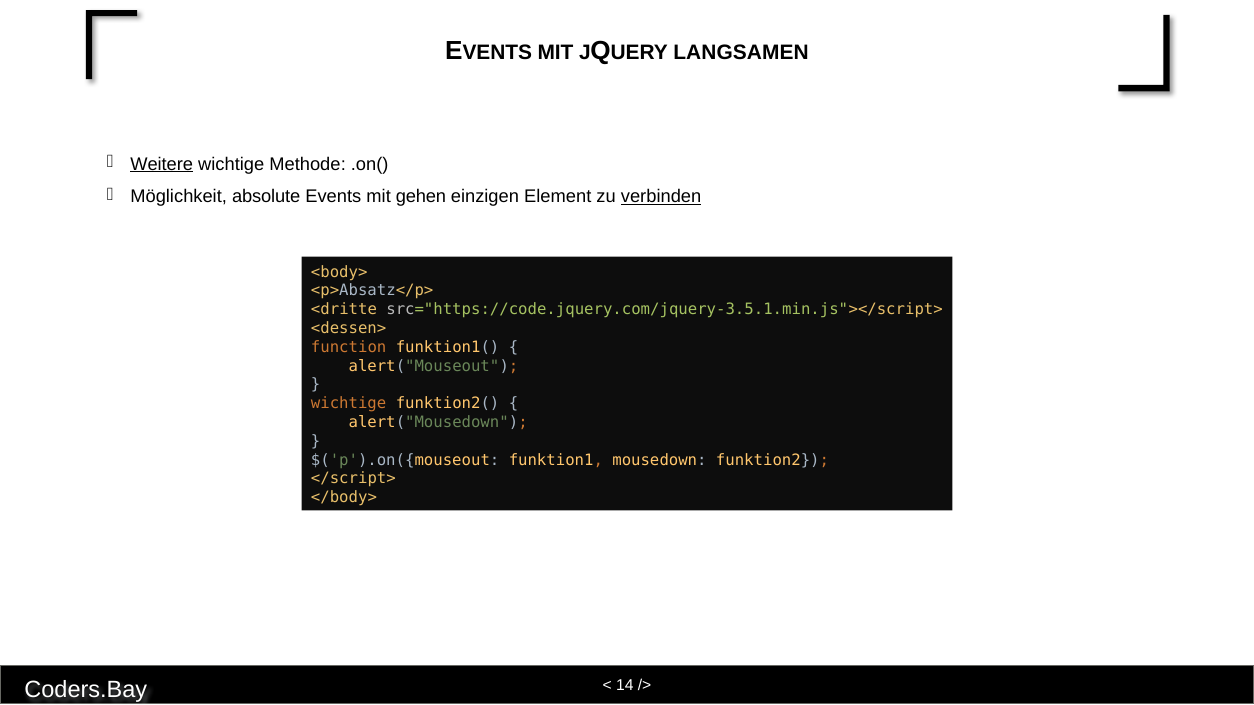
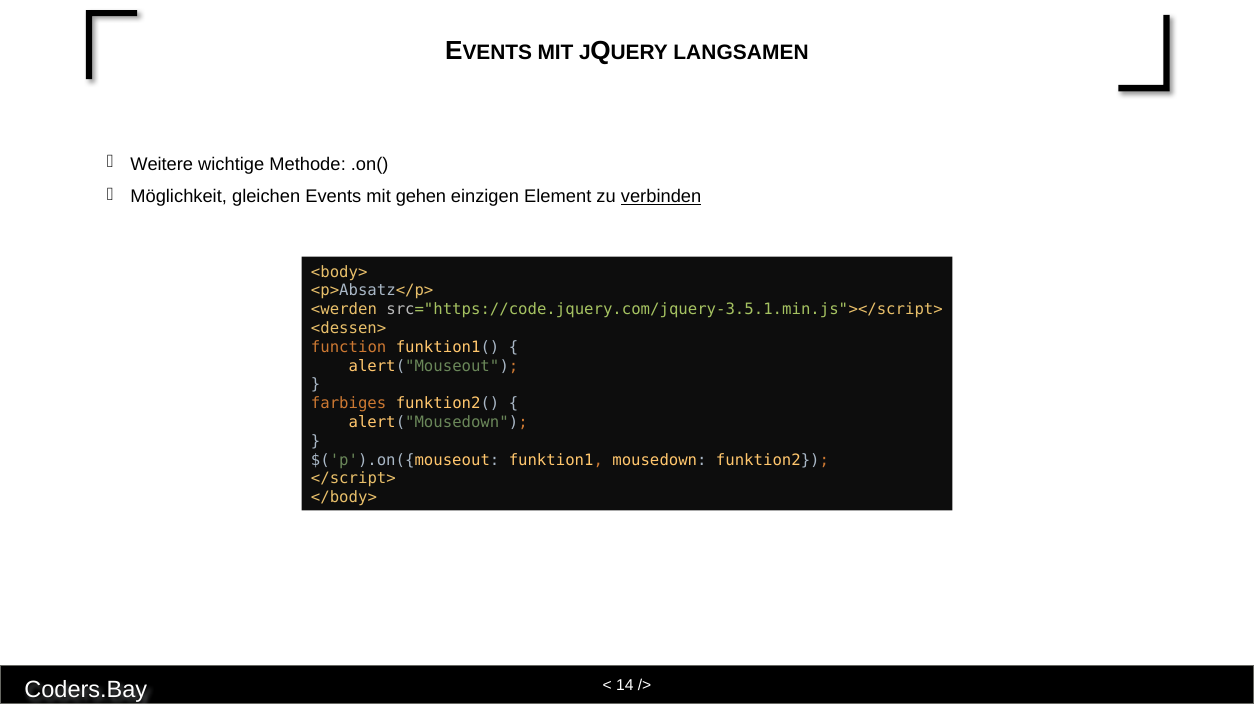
Weitere underline: present -> none
absolute: absolute -> gleichen
<dritte: <dritte -> <werden
wichtige at (349, 404): wichtige -> farbiges
